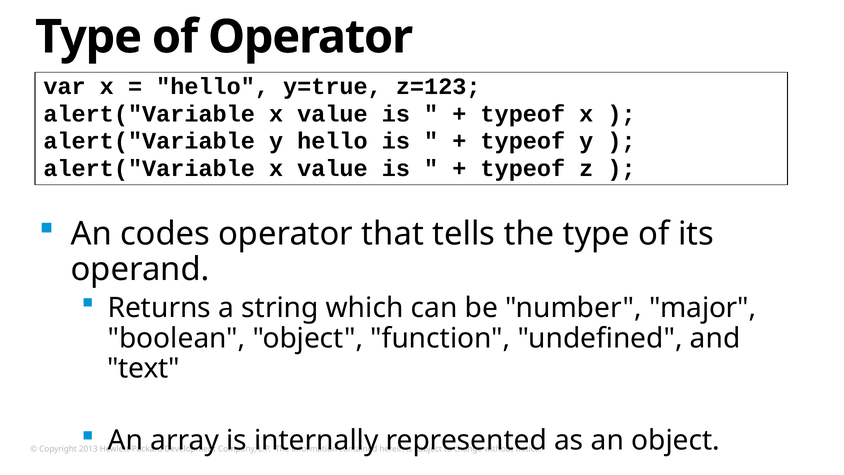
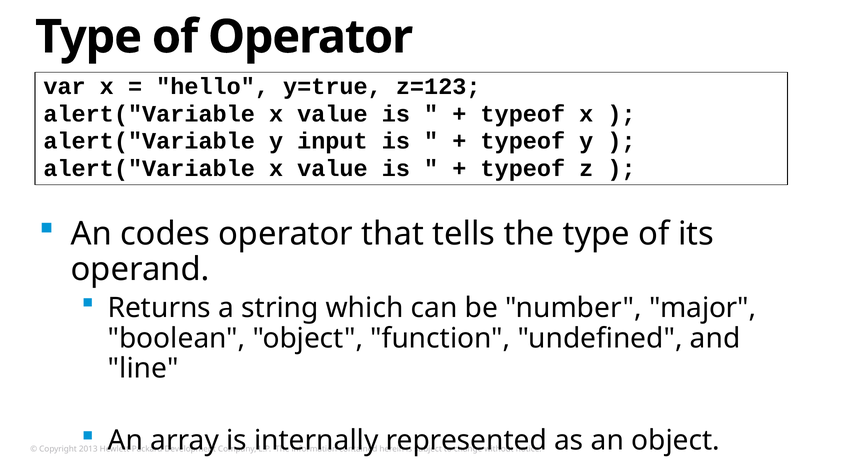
y hello: hello -> input
text: text -> line
